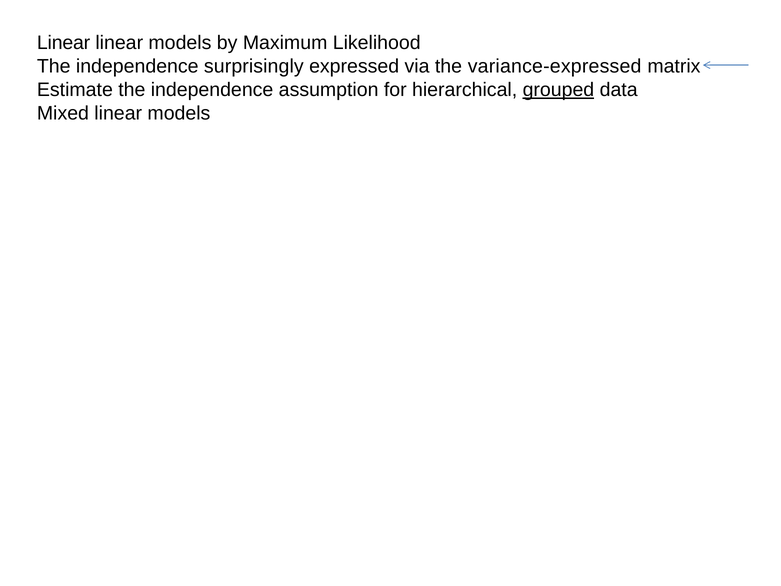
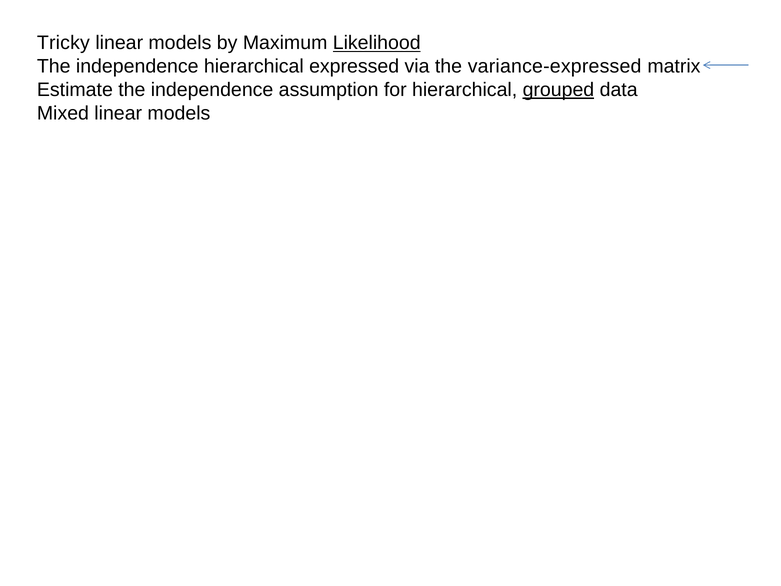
Linear at (64, 43): Linear -> Tricky
Likelihood underline: none -> present
independence surprisingly: surprisingly -> hierarchical
